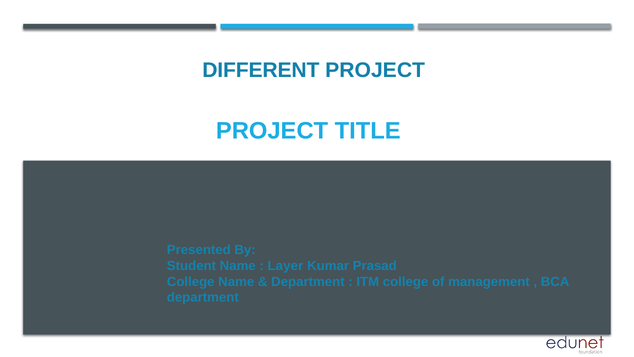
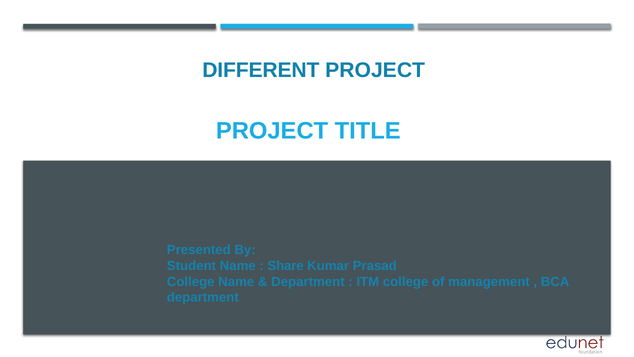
Layer: Layer -> Share
